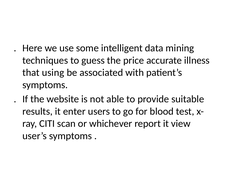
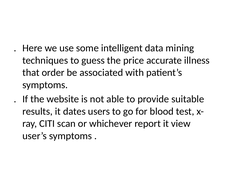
using: using -> order
enter: enter -> dates
